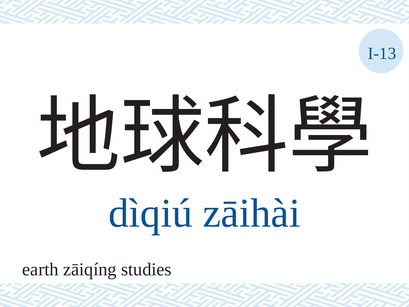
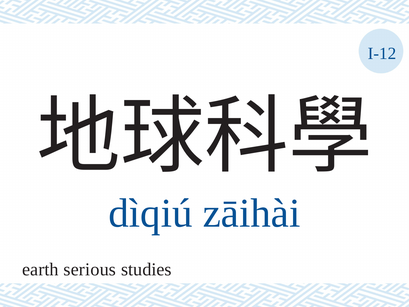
I-13: I-13 -> I-12
zāiqíng: zāiqíng -> serious
